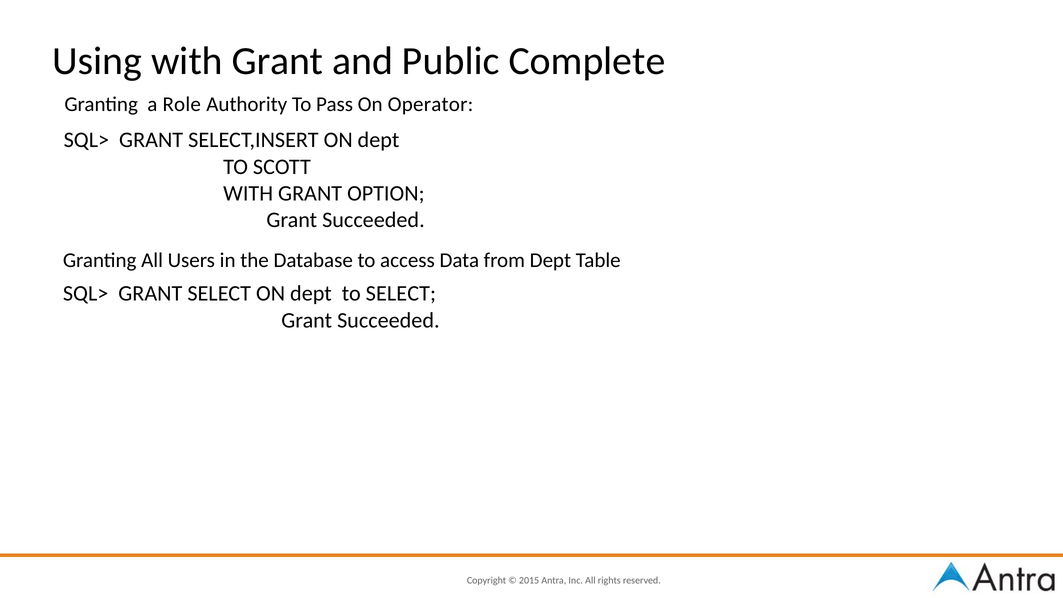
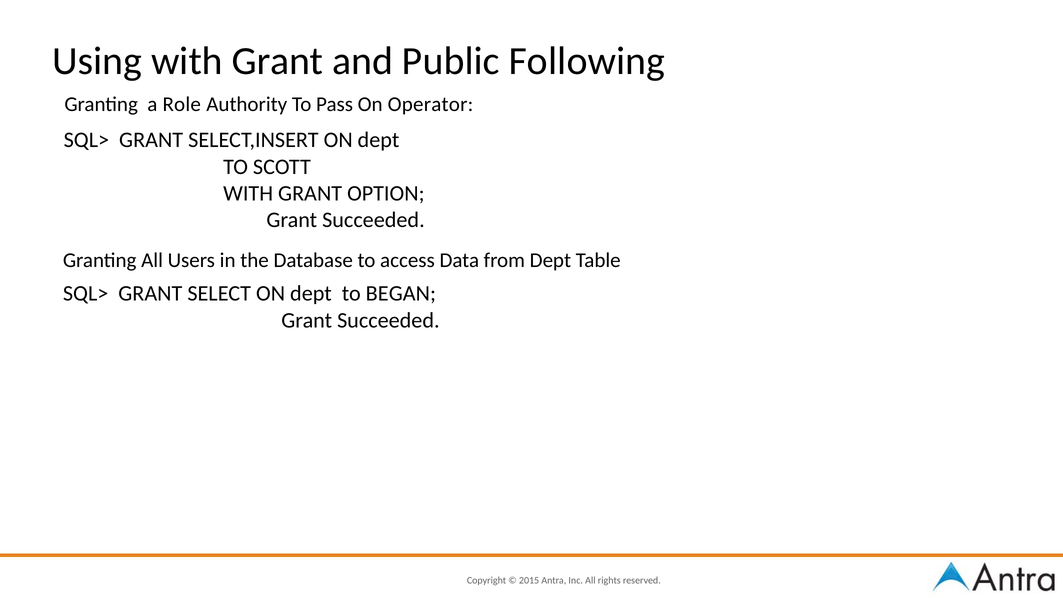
Complete: Complete -> Following
to SELECT: SELECT -> BEGAN
